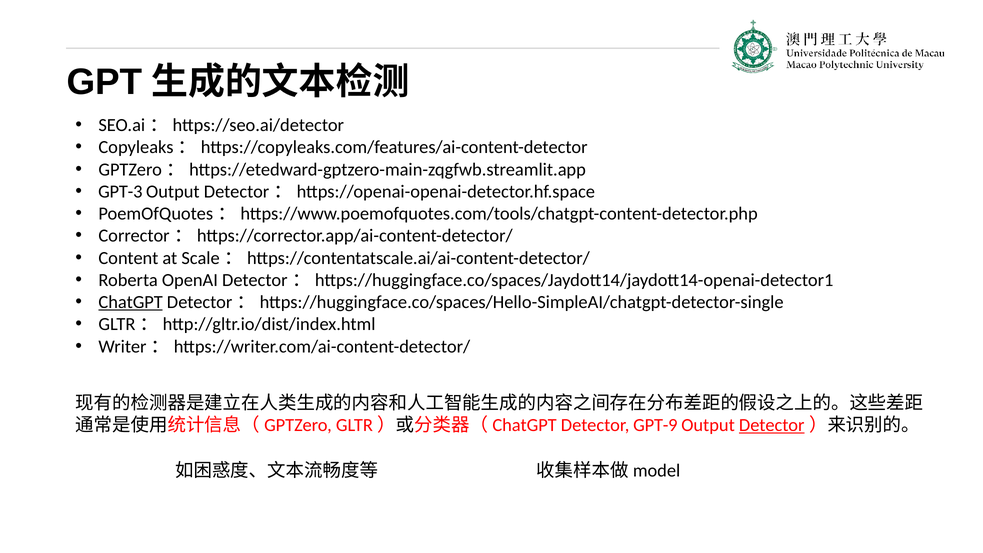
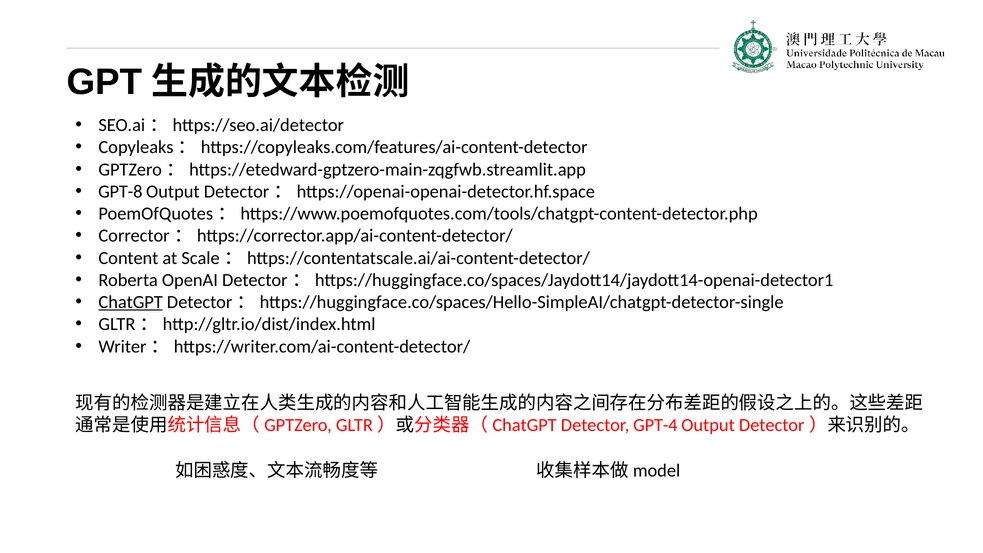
GPT-3: GPT-3 -> GPT-8
GPT-9: GPT-9 -> GPT-4
Detector at (772, 425) underline: present -> none
